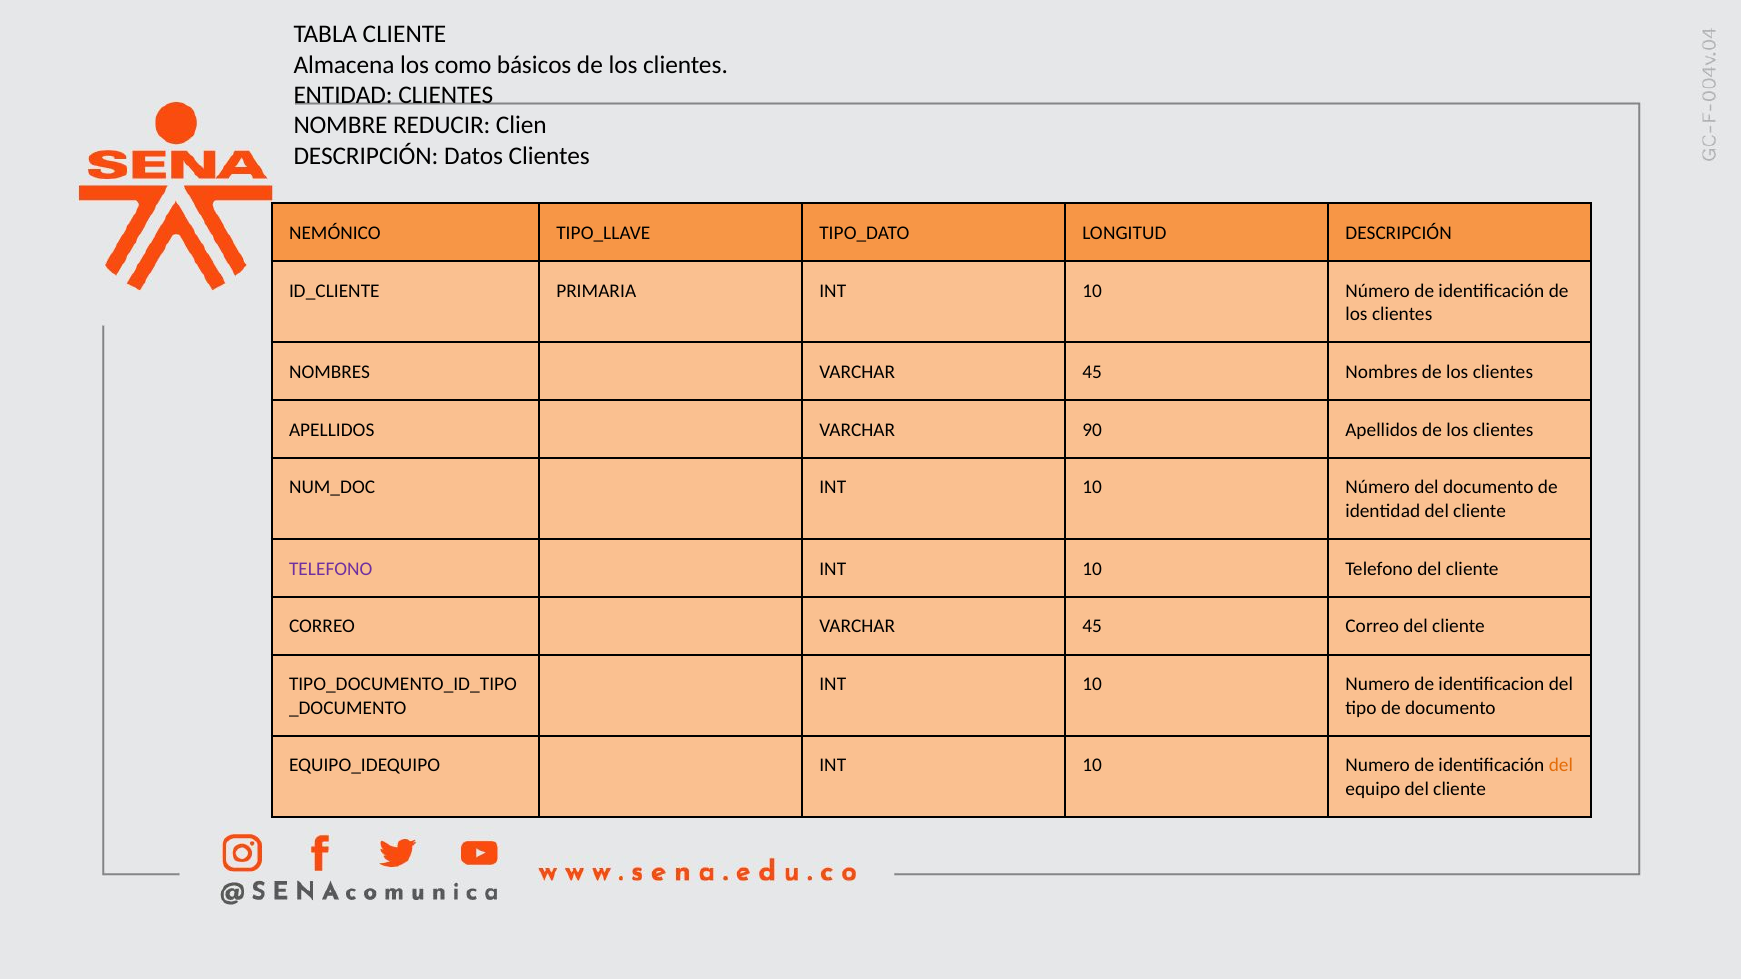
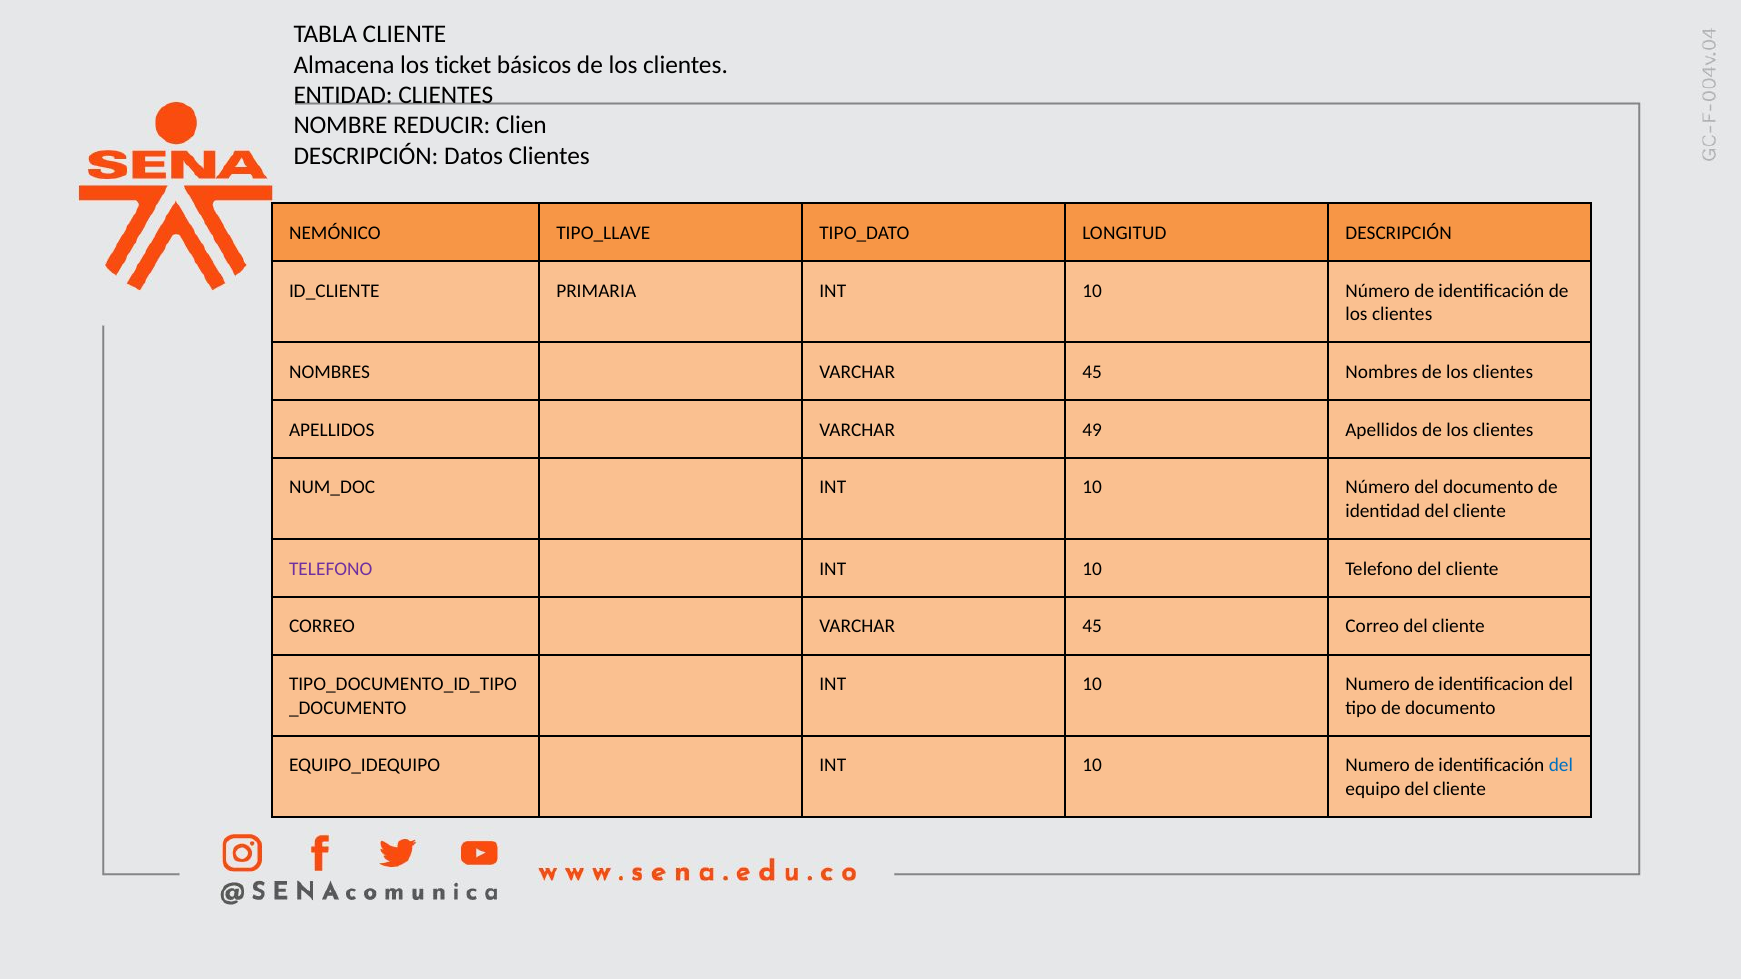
como: como -> ticket
90: 90 -> 49
del at (1561, 766) colour: orange -> blue
